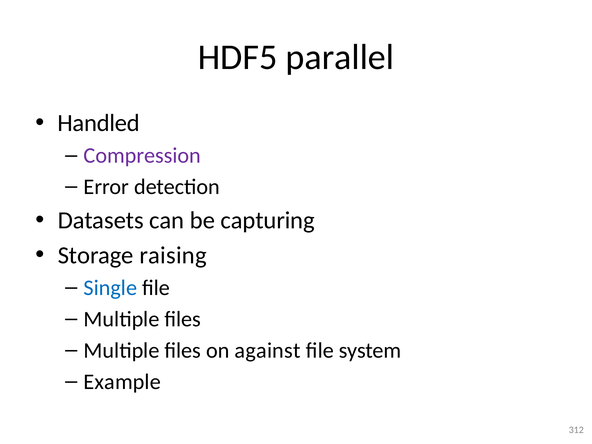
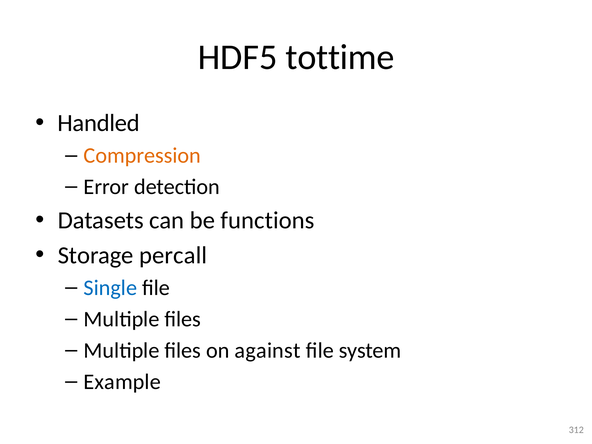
parallel: parallel -> tottime
Compression colour: purple -> orange
capturing: capturing -> functions
raising: raising -> percall
